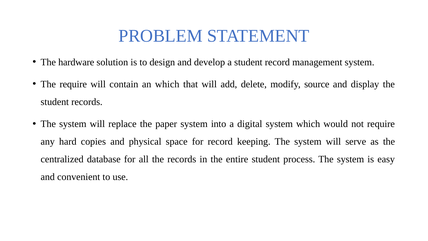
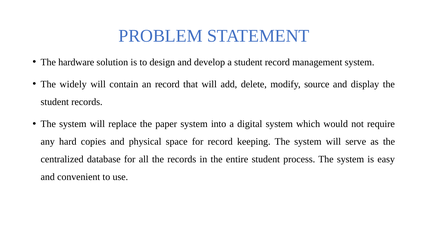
The require: require -> widely
an which: which -> record
